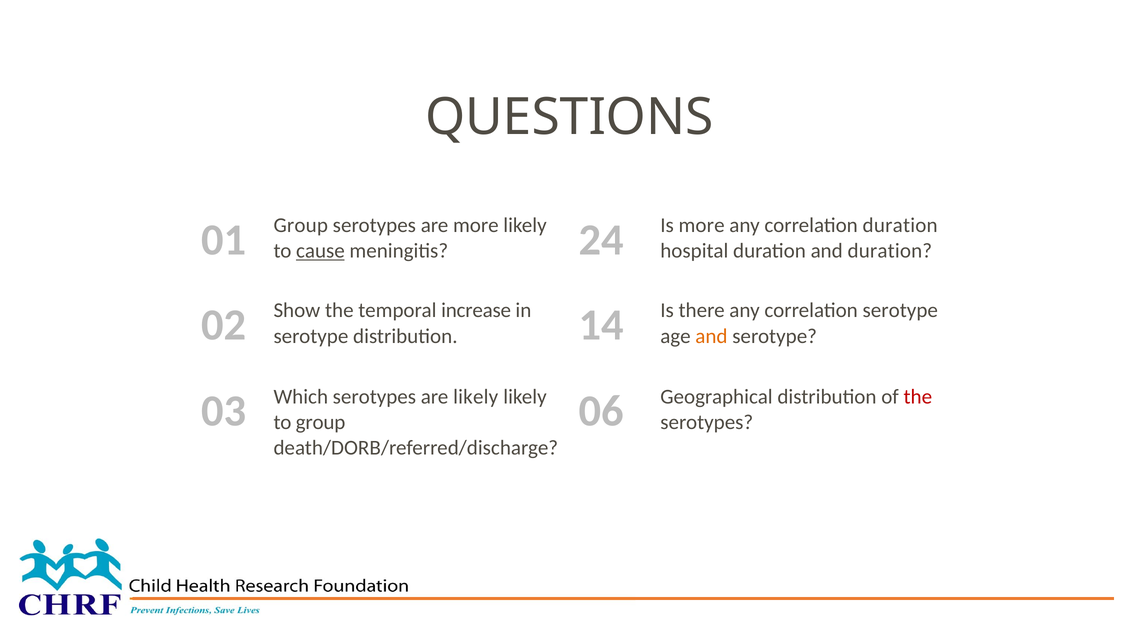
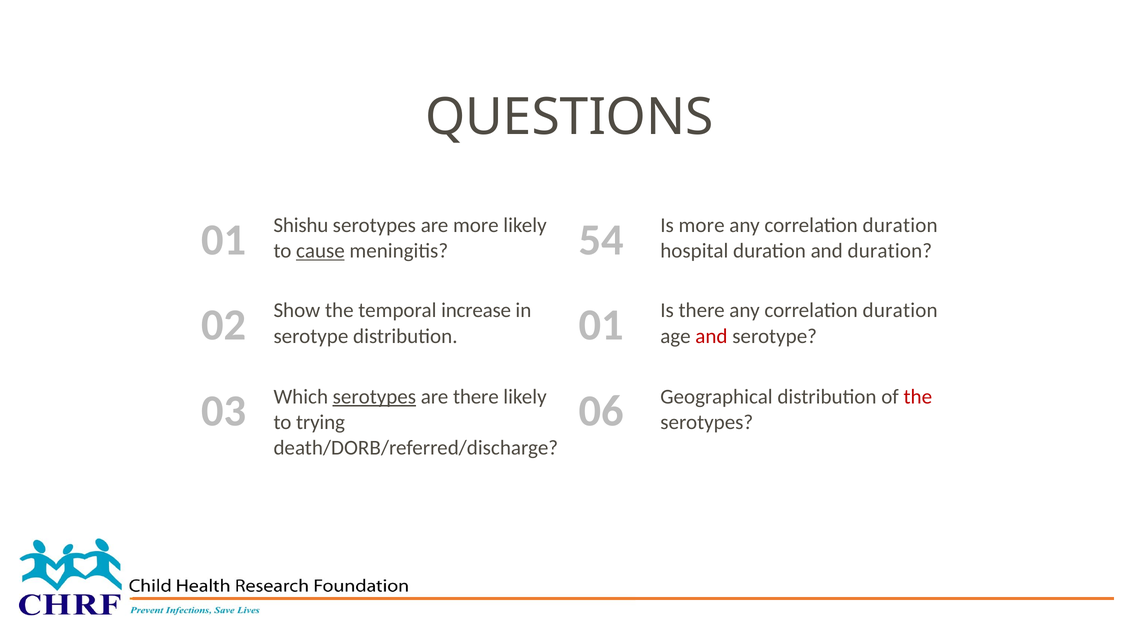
01 Group: Group -> Shishu
24: 24 -> 54
distribution 14: 14 -> 01
and at (711, 336) colour: orange -> red
there any correlation serotype: serotype -> duration
serotypes at (374, 397) underline: none -> present
are likely: likely -> there
to group: group -> trying
